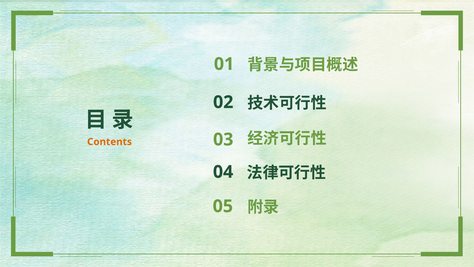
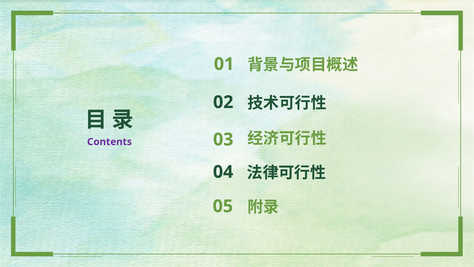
Contents colour: orange -> purple
